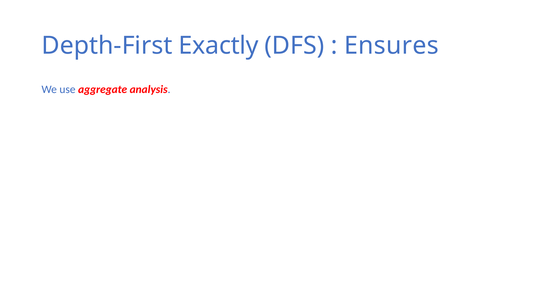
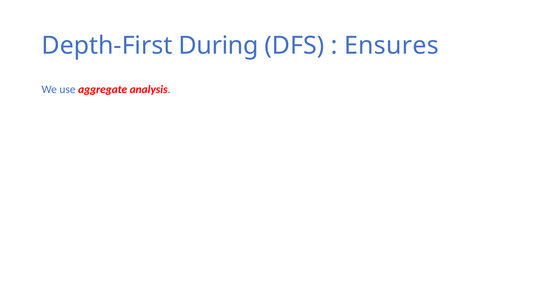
Exactly: Exactly -> During
